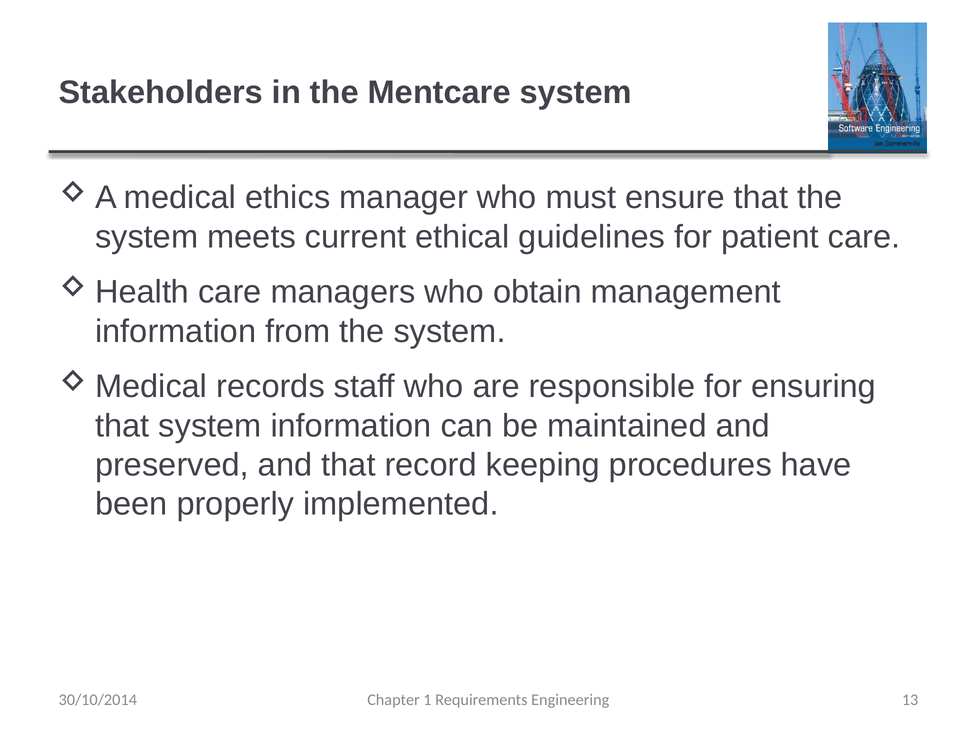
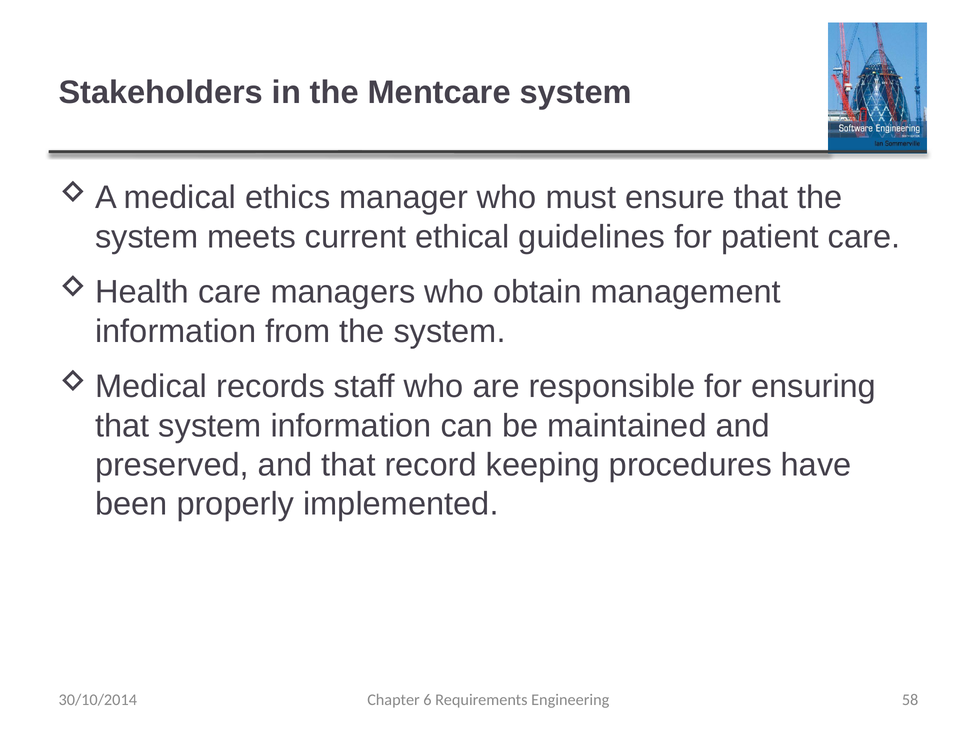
1: 1 -> 6
13: 13 -> 58
